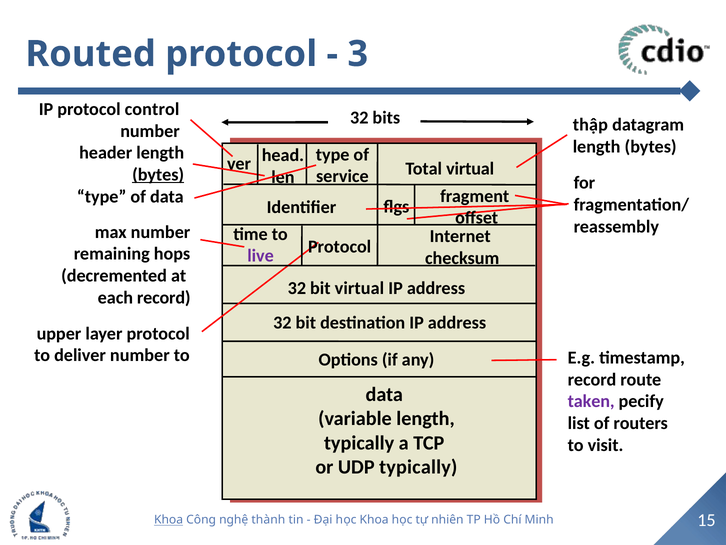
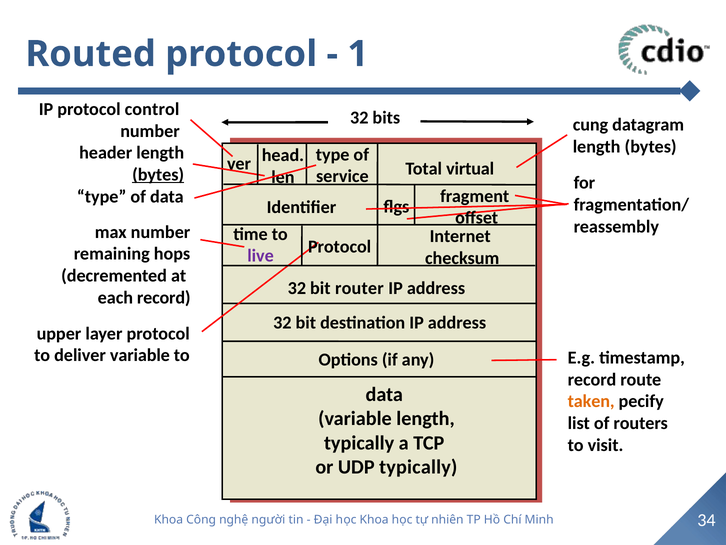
3: 3 -> 1
thập: thập -> cung
bit virtual: virtual -> router
deliver number: number -> variable
taken colour: purple -> orange
Khoa at (169, 520) underline: present -> none
thành: thành -> người
15: 15 -> 34
